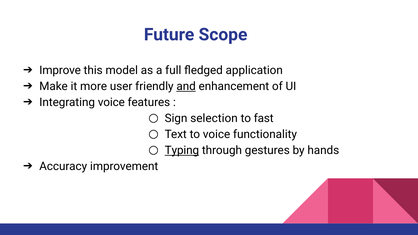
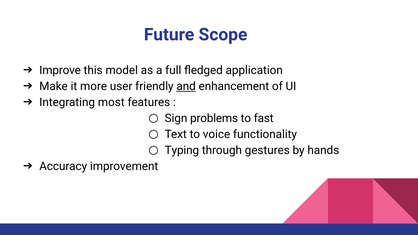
Integrating voice: voice -> most
selection: selection -> problems
Typing underline: present -> none
